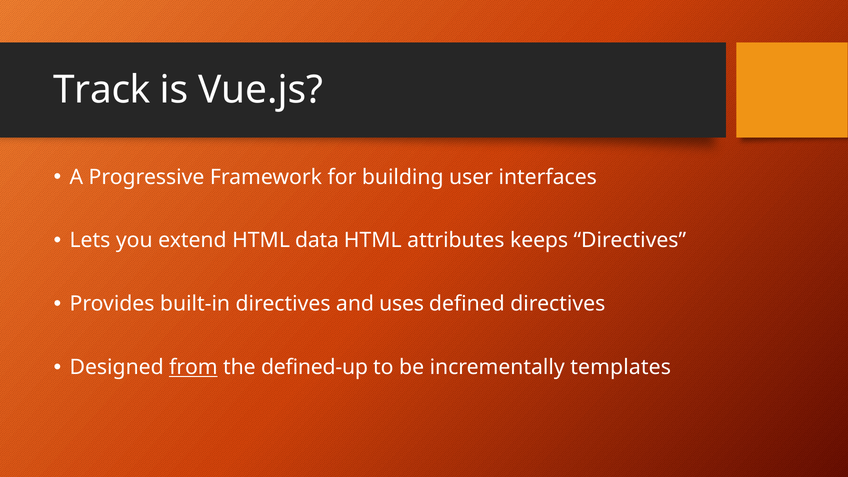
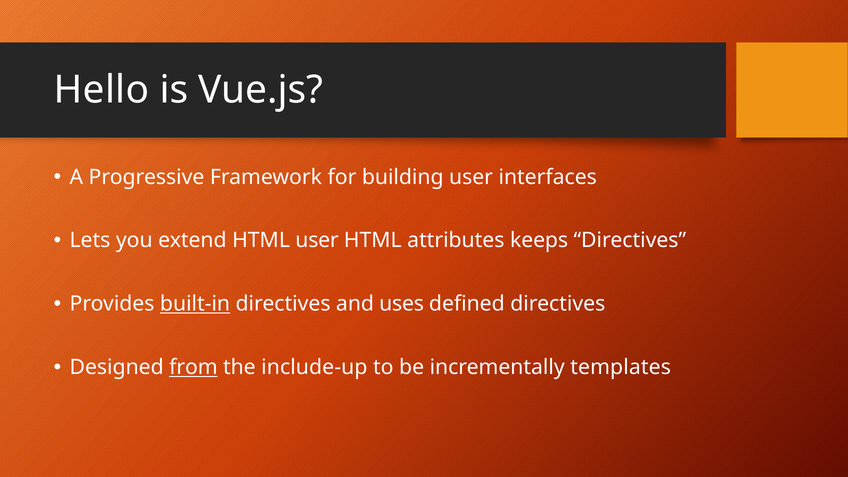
Track: Track -> Hello
HTML data: data -> user
built-in underline: none -> present
defined-up: defined-up -> include-up
